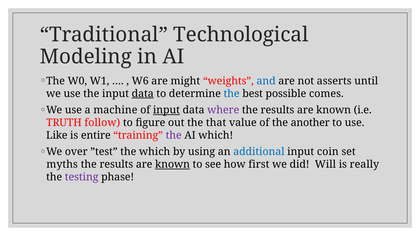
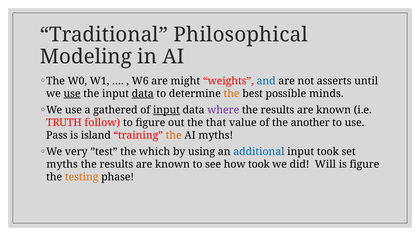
Technological: Technological -> Philosophical
use at (72, 94) underline: none -> present
the at (232, 94) colour: blue -> orange
comes: comes -> minds
machine: machine -> gathered
Like: Like -> Pass
entire: entire -> island
the at (174, 135) colour: purple -> orange
AI which: which -> myths
over: over -> very
input coin: coin -> took
known at (173, 165) underline: present -> none
how first: first -> took
is really: really -> figure
testing colour: purple -> orange
